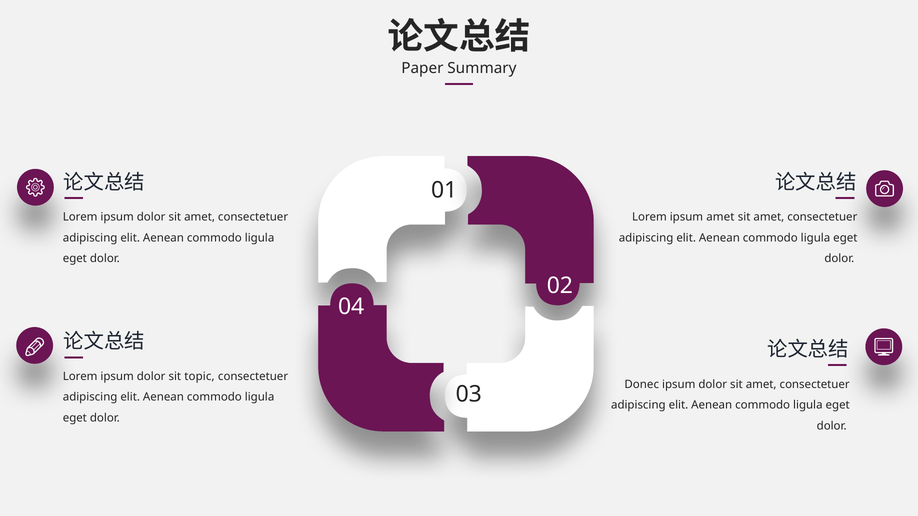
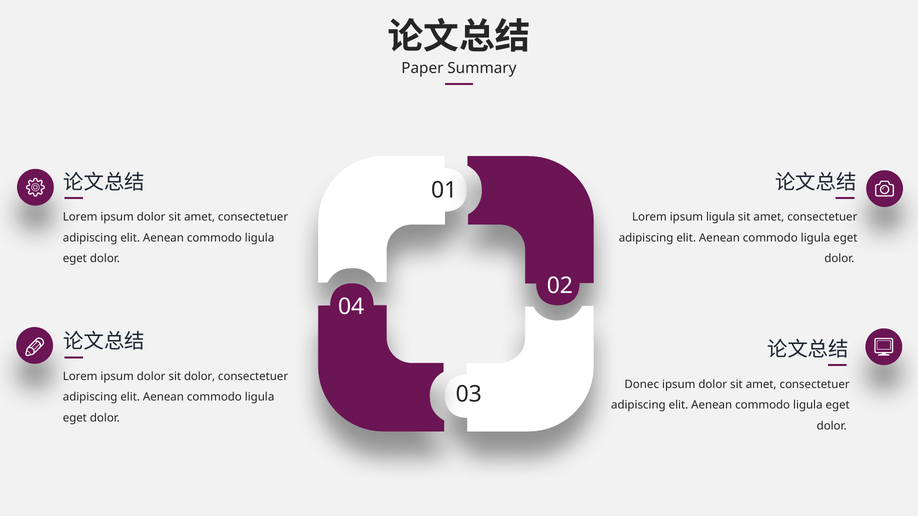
ipsum amet: amet -> ligula
sit topic: topic -> dolor
